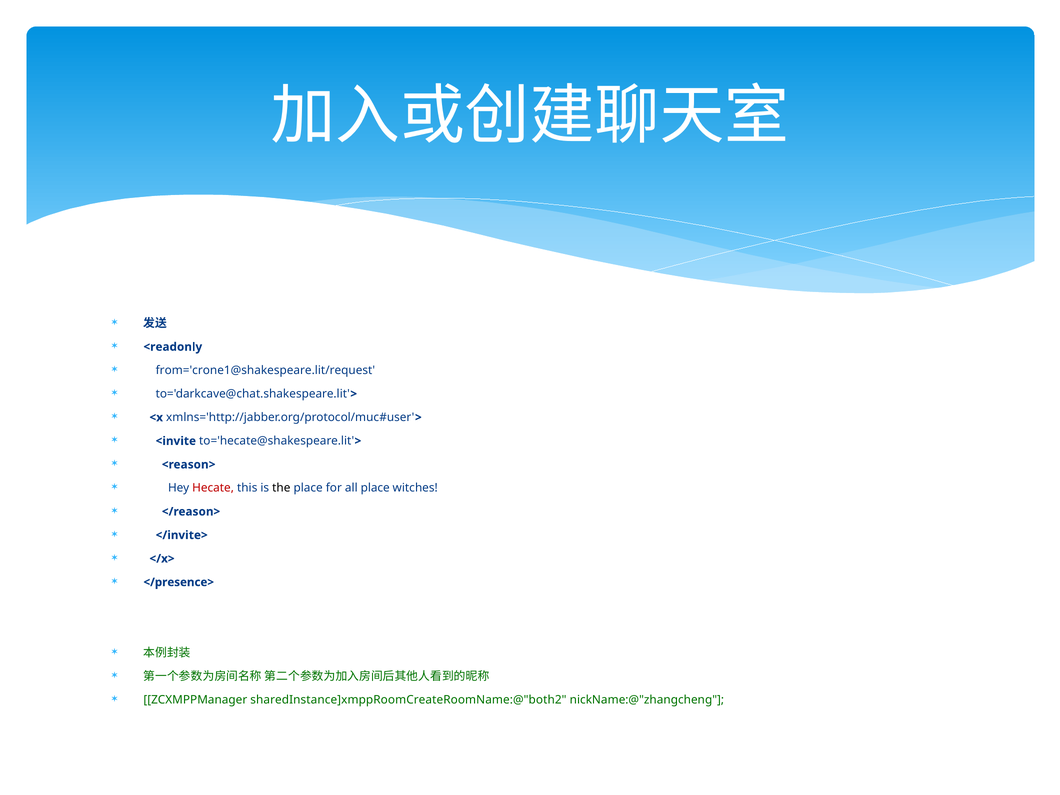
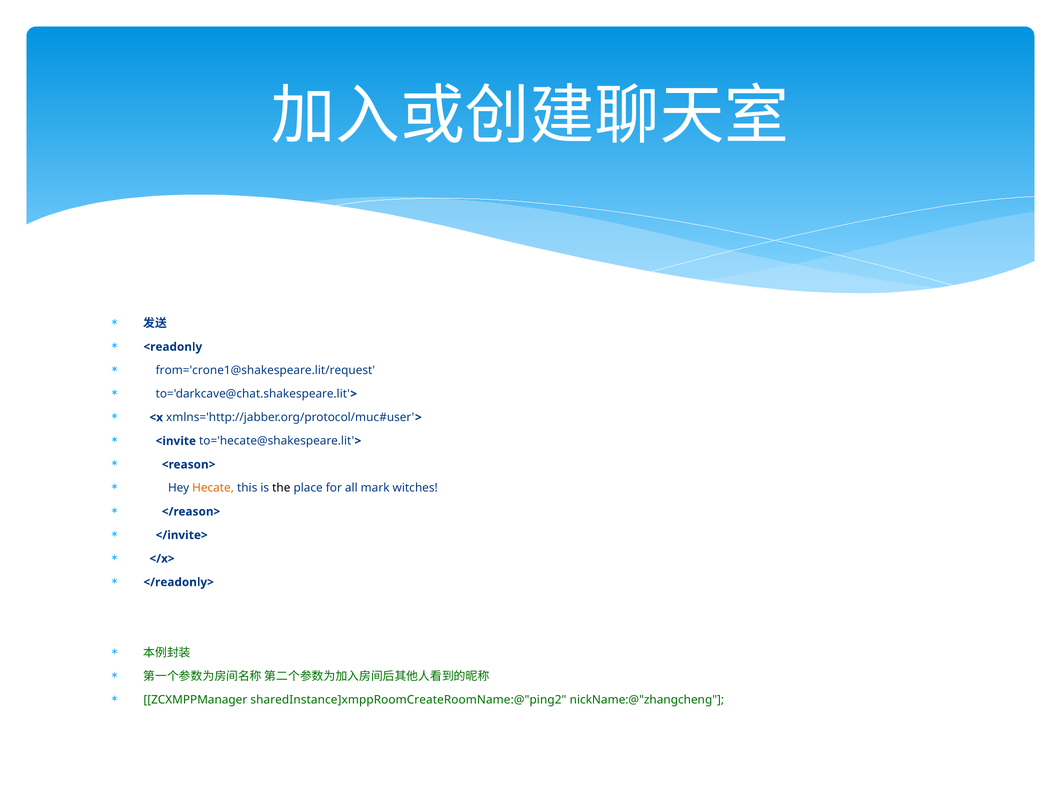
Hecate colour: red -> orange
all place: place -> mark
</presence>: </presence> -> </readonly>
sharedInstance]xmppRoomCreateRoomName:@"both2: sharedInstance]xmppRoomCreateRoomName:@"both2 -> sharedInstance]xmppRoomCreateRoomName:@"ping2
